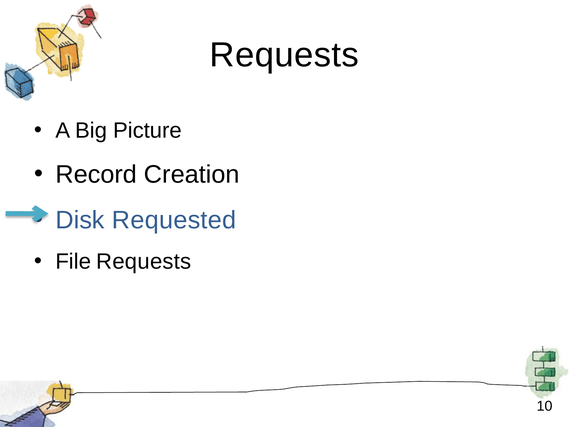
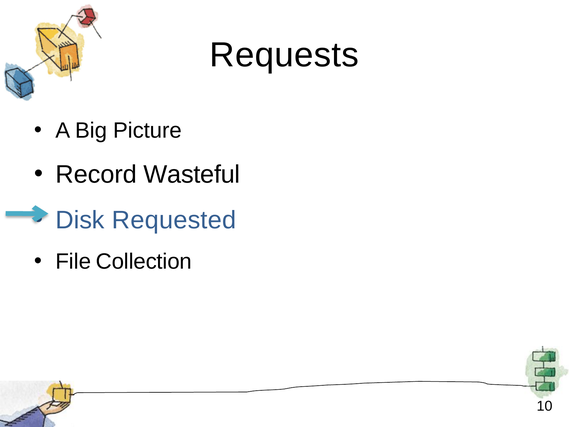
Creation: Creation -> Wasteful
File Requests: Requests -> Collection
